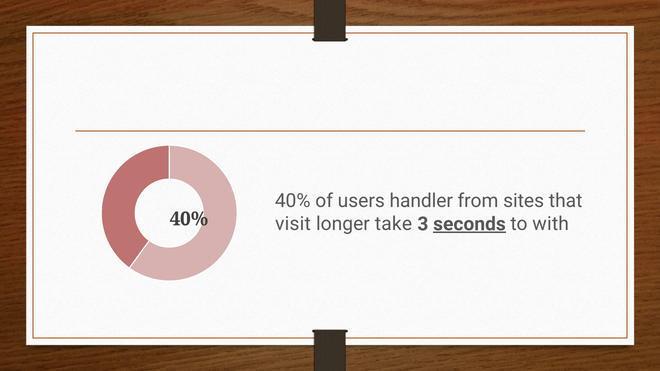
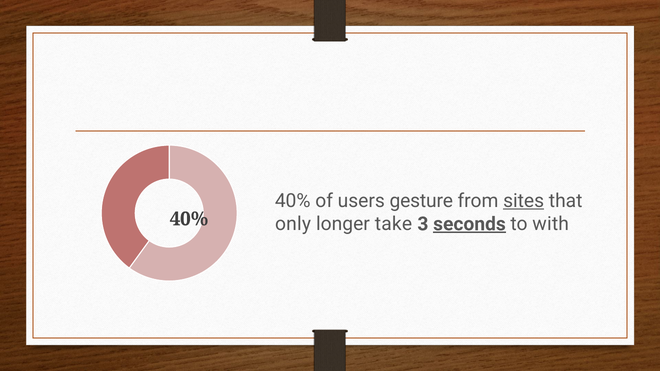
handler: handler -> gesture
sites underline: none -> present
visit: visit -> only
